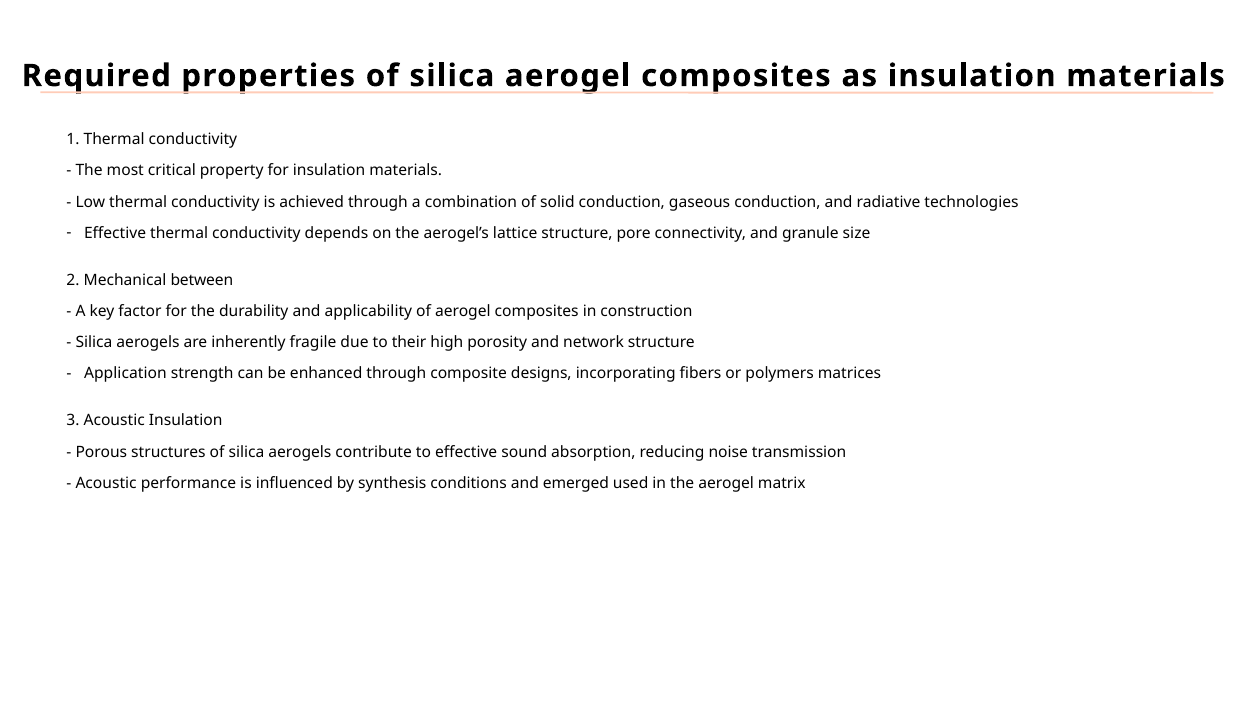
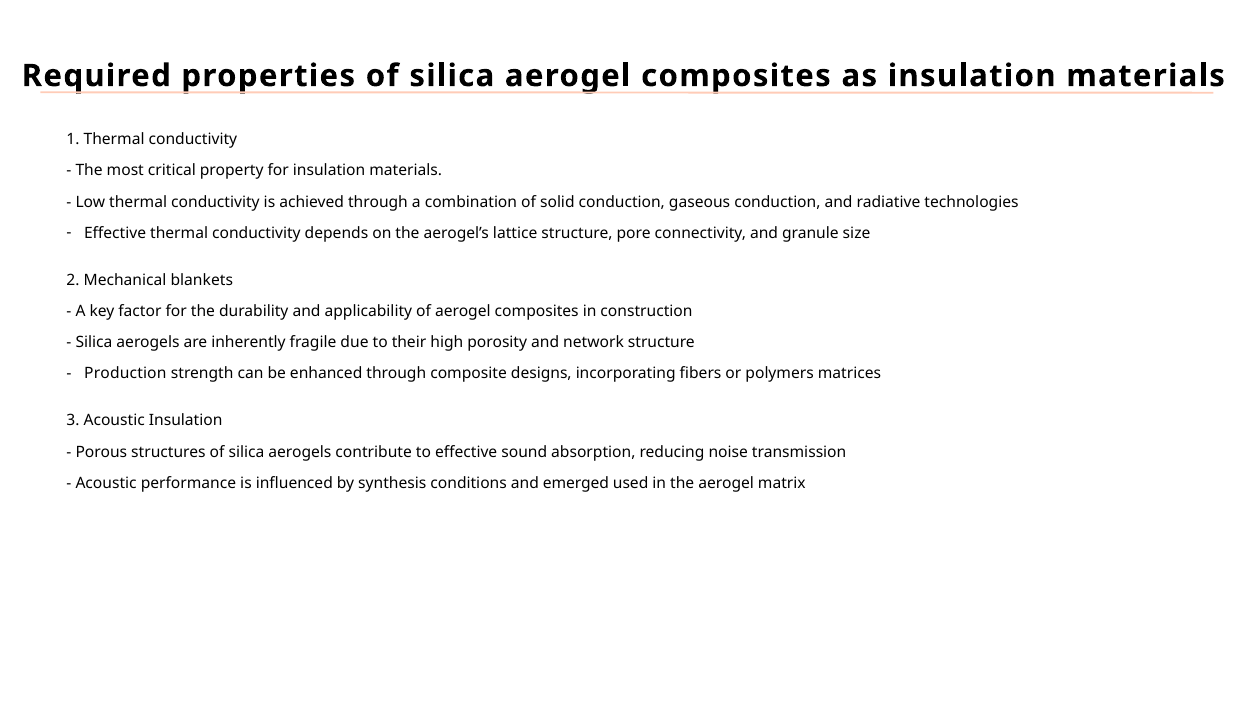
between: between -> blankets
Application: Application -> Production
